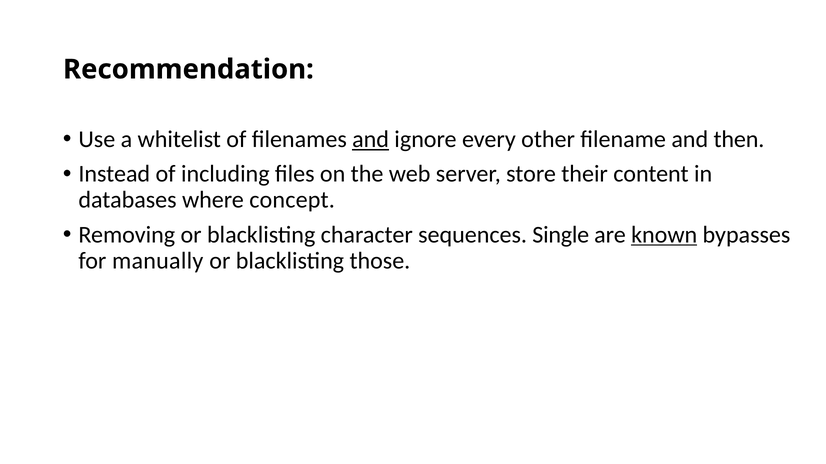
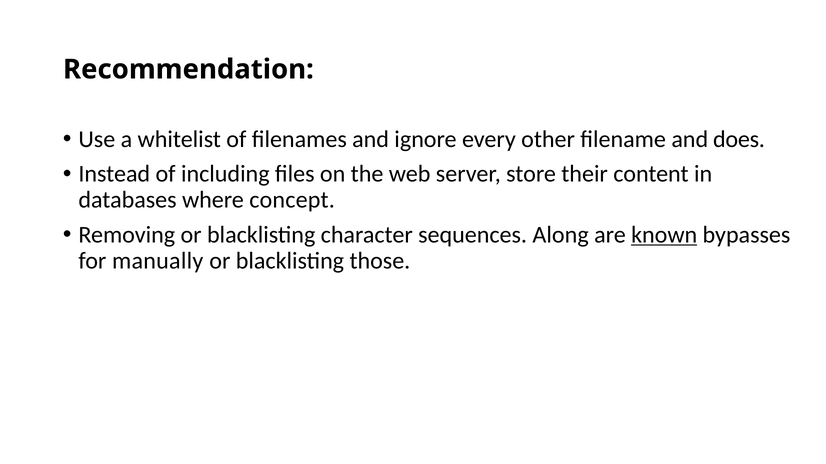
and at (371, 140) underline: present -> none
then: then -> does
Single: Single -> Along
